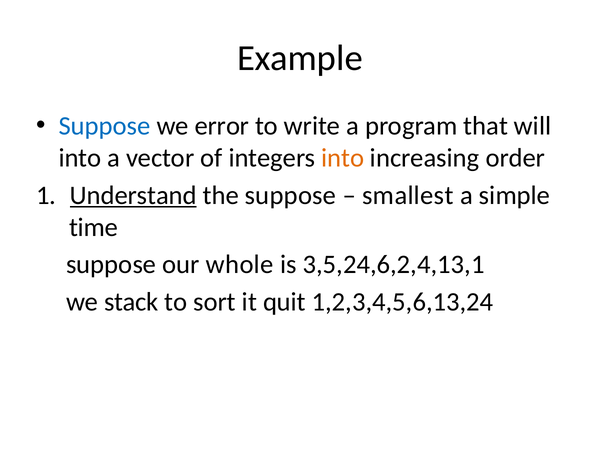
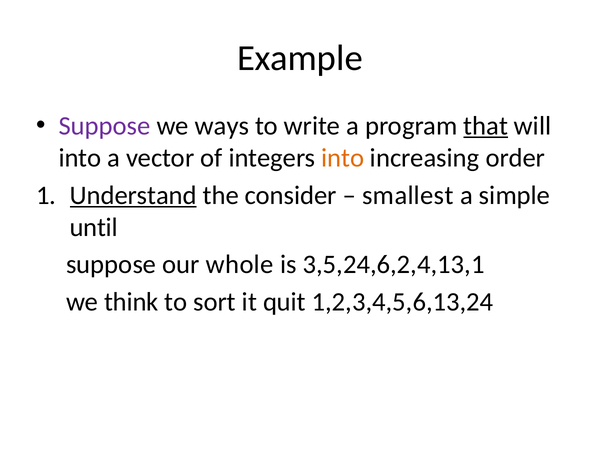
Suppose at (105, 126) colour: blue -> purple
error: error -> ways
that underline: none -> present
the suppose: suppose -> consider
time: time -> until
stack: stack -> think
